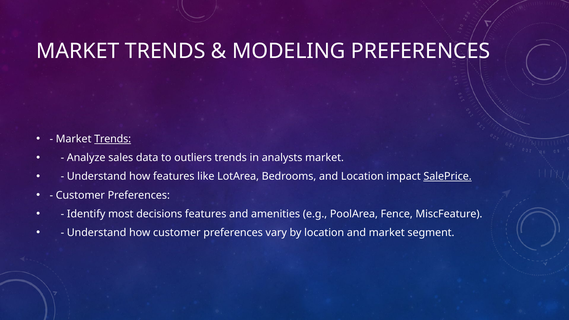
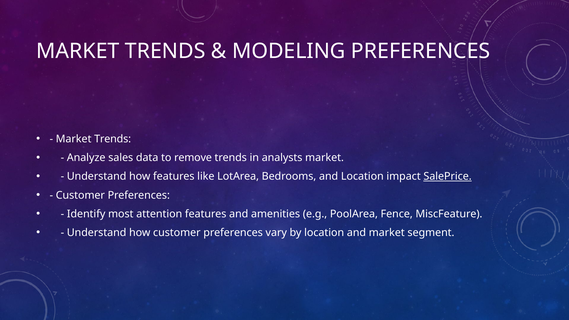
Trends at (113, 139) underline: present -> none
outliers: outliers -> remove
decisions: decisions -> attention
